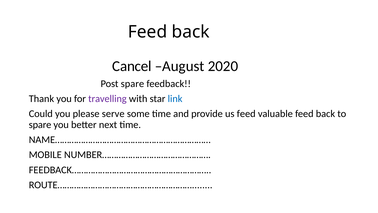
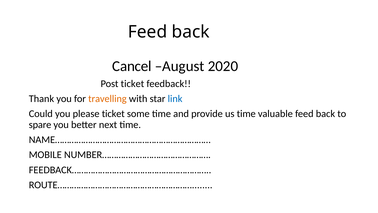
Post spare: spare -> ticket
travelling colour: purple -> orange
please serve: serve -> ticket
us feed: feed -> time
